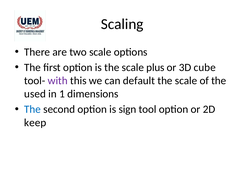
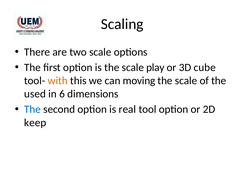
plus: plus -> play
with colour: purple -> orange
default: default -> moving
1: 1 -> 6
sign: sign -> real
